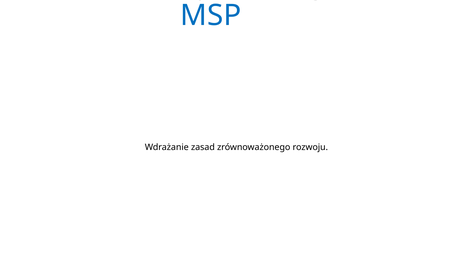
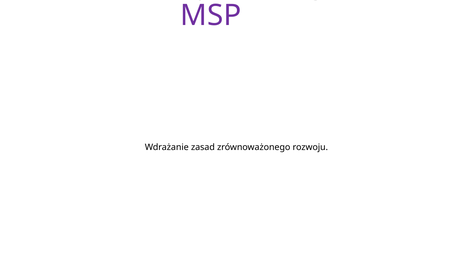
MSP colour: blue -> purple
